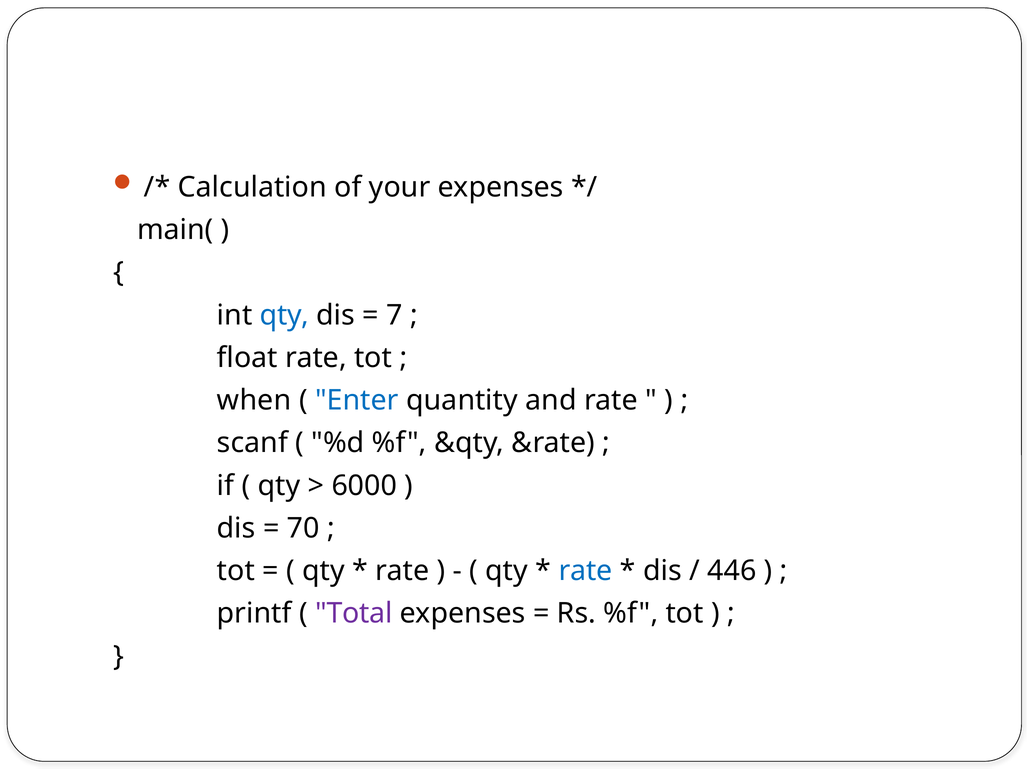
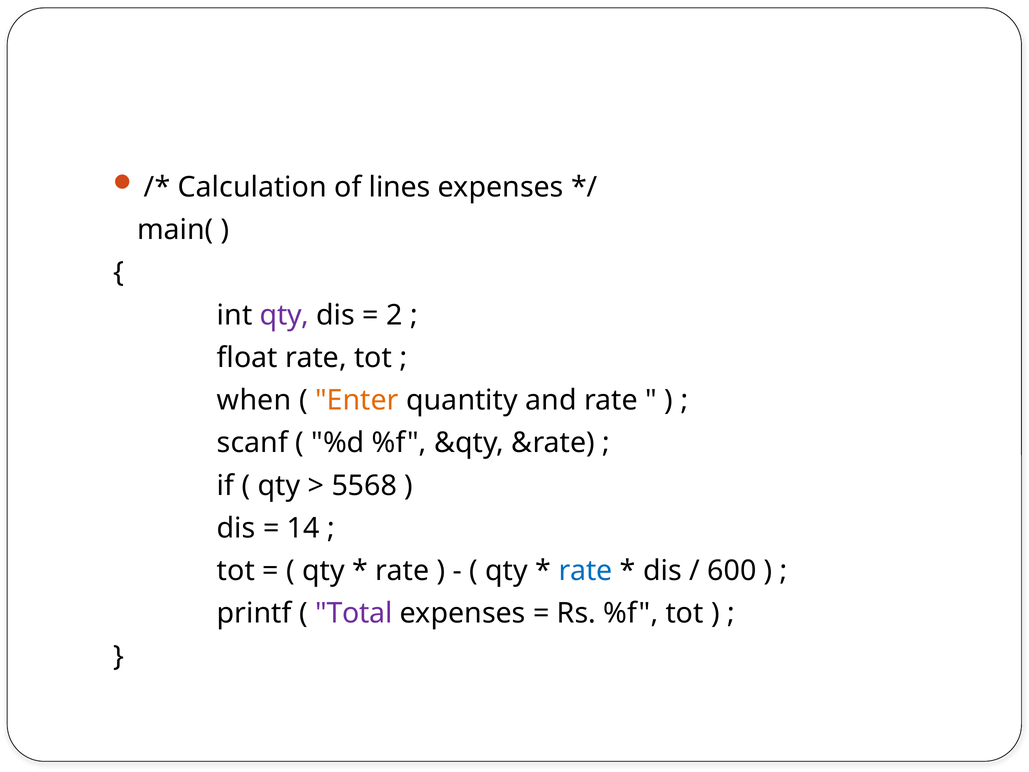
your: your -> lines
qty at (284, 315) colour: blue -> purple
7: 7 -> 2
Enter colour: blue -> orange
6000: 6000 -> 5568
70: 70 -> 14
446: 446 -> 600
